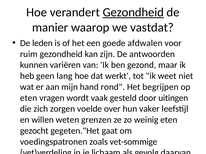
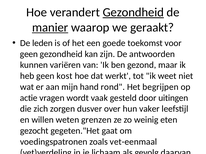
manier underline: none -> present
vastdat: vastdat -> geraakt
afdwalen: afdwalen -> toekomst
ruim at (29, 54): ruim -> geen
lang: lang -> kost
eten at (29, 98): eten -> actie
voelde: voelde -> dusver
vet-sommige: vet-sommige -> vet-eenmaal
